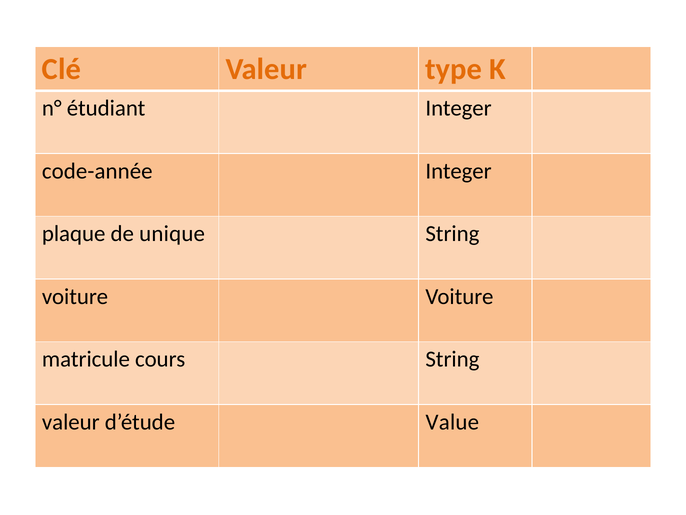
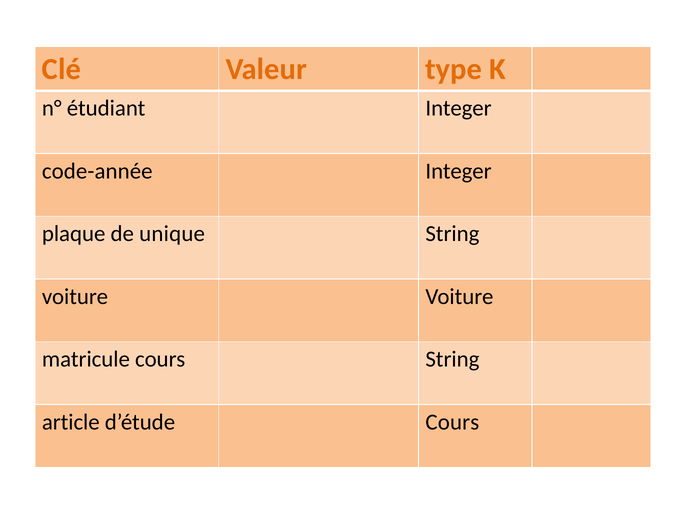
valeur at (71, 422): valeur -> article
d’étude Value: Value -> Cours
